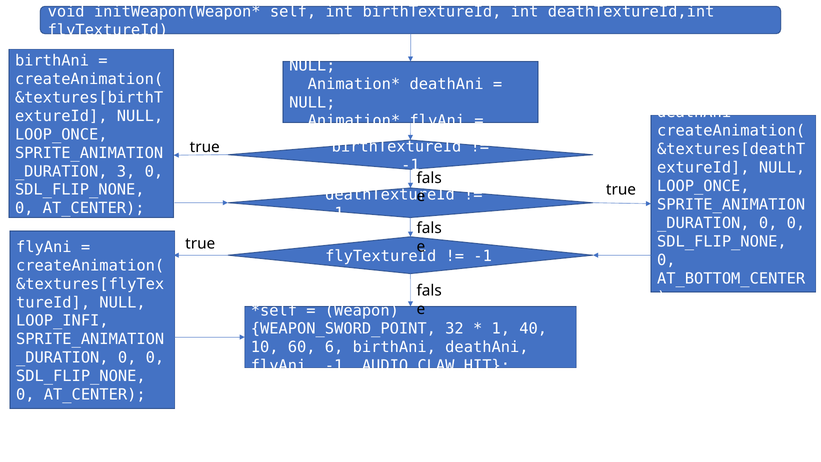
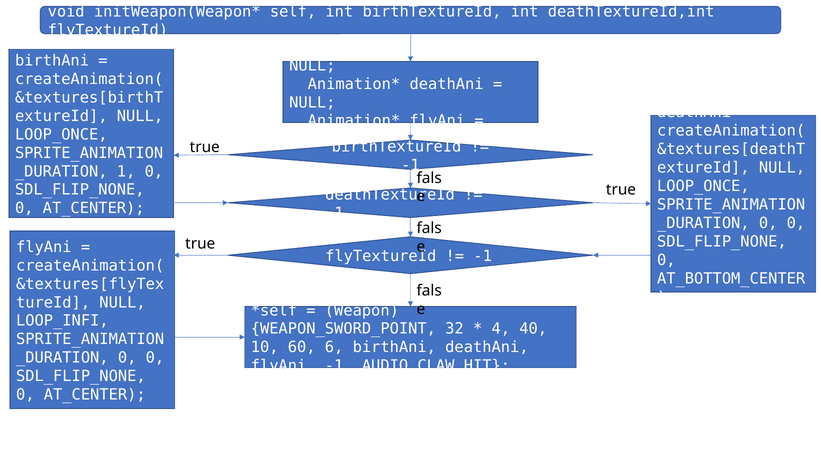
3: 3 -> 1
1: 1 -> 4
